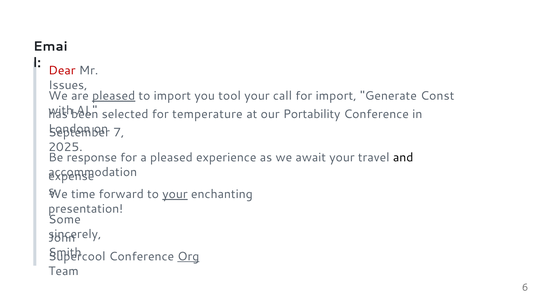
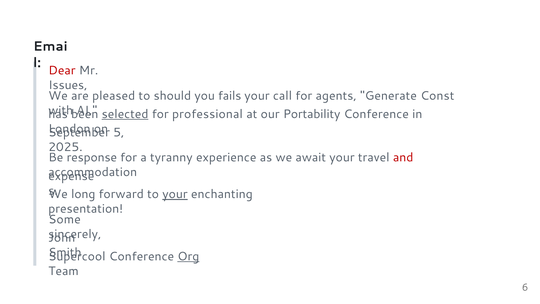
pleased at (114, 96) underline: present -> none
to import: import -> should
tool: tool -> fails
for import: import -> agents
selected underline: none -> present
temperature: temperature -> professional
7: 7 -> 5
a pleased: pleased -> tyranny
and colour: black -> red
time: time -> long
